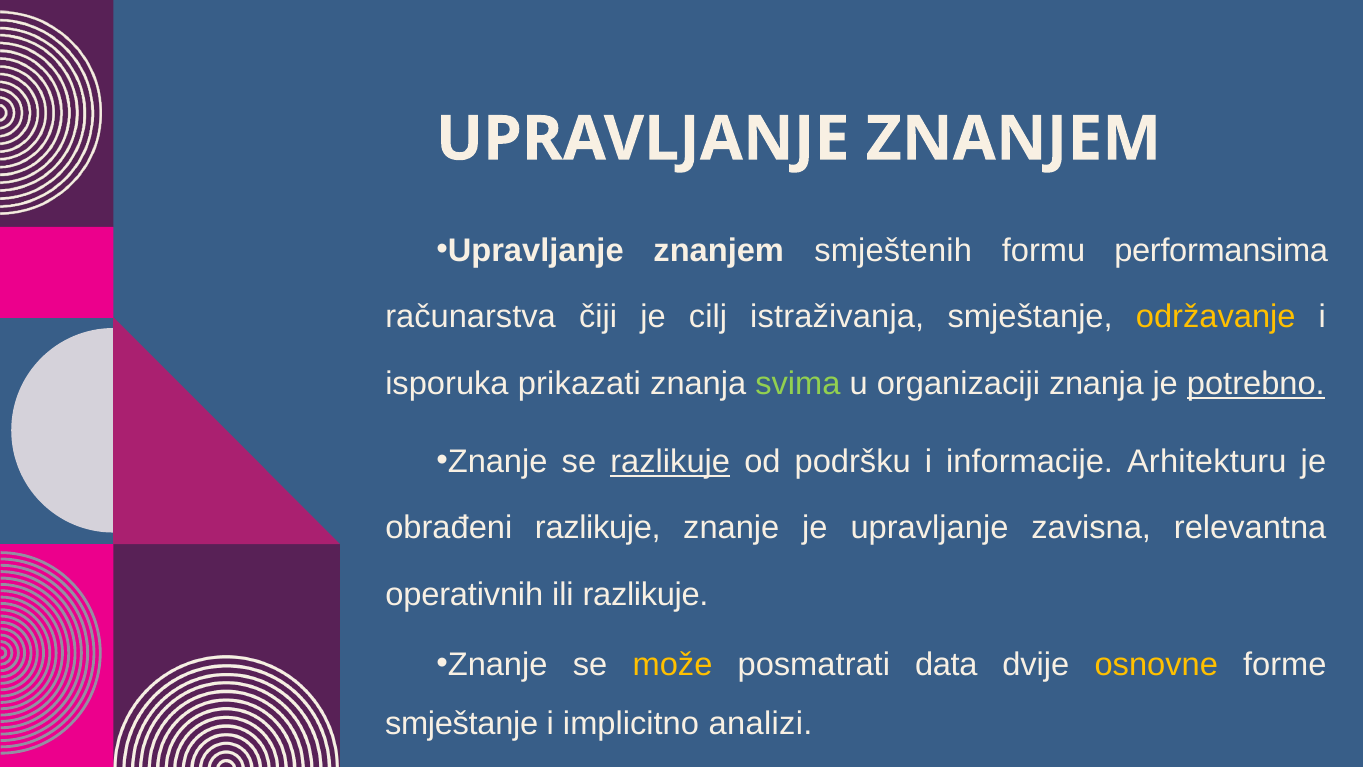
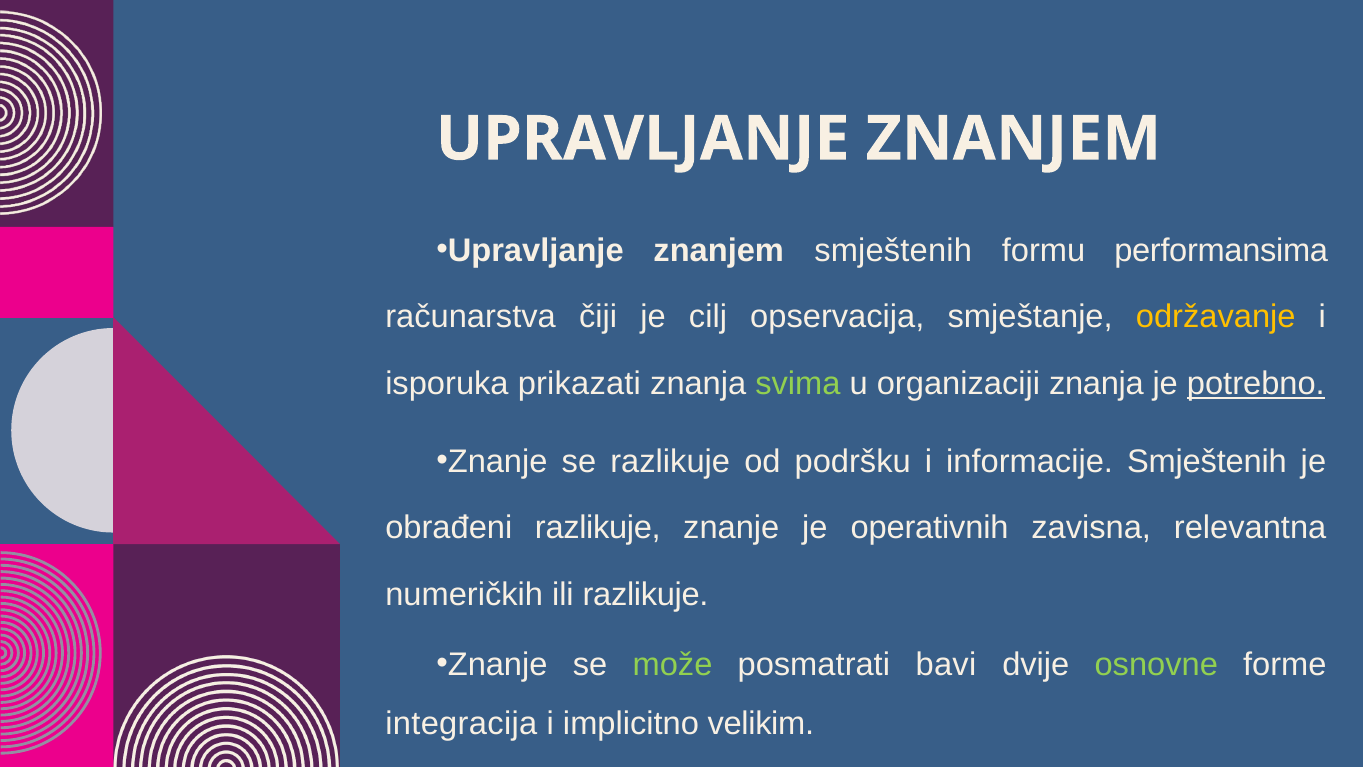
istraživanja: istraživanja -> opservacija
razlikuje at (670, 461) underline: present -> none
informacije Arhitekturu: Arhitekturu -> Smještenih
je upravljanje: upravljanje -> operativnih
operativnih: operativnih -> numeričkih
može colour: yellow -> light green
data: data -> bavi
osnovne colour: yellow -> light green
smještanje at (462, 723): smještanje -> integracija
analizi: analizi -> velikim
